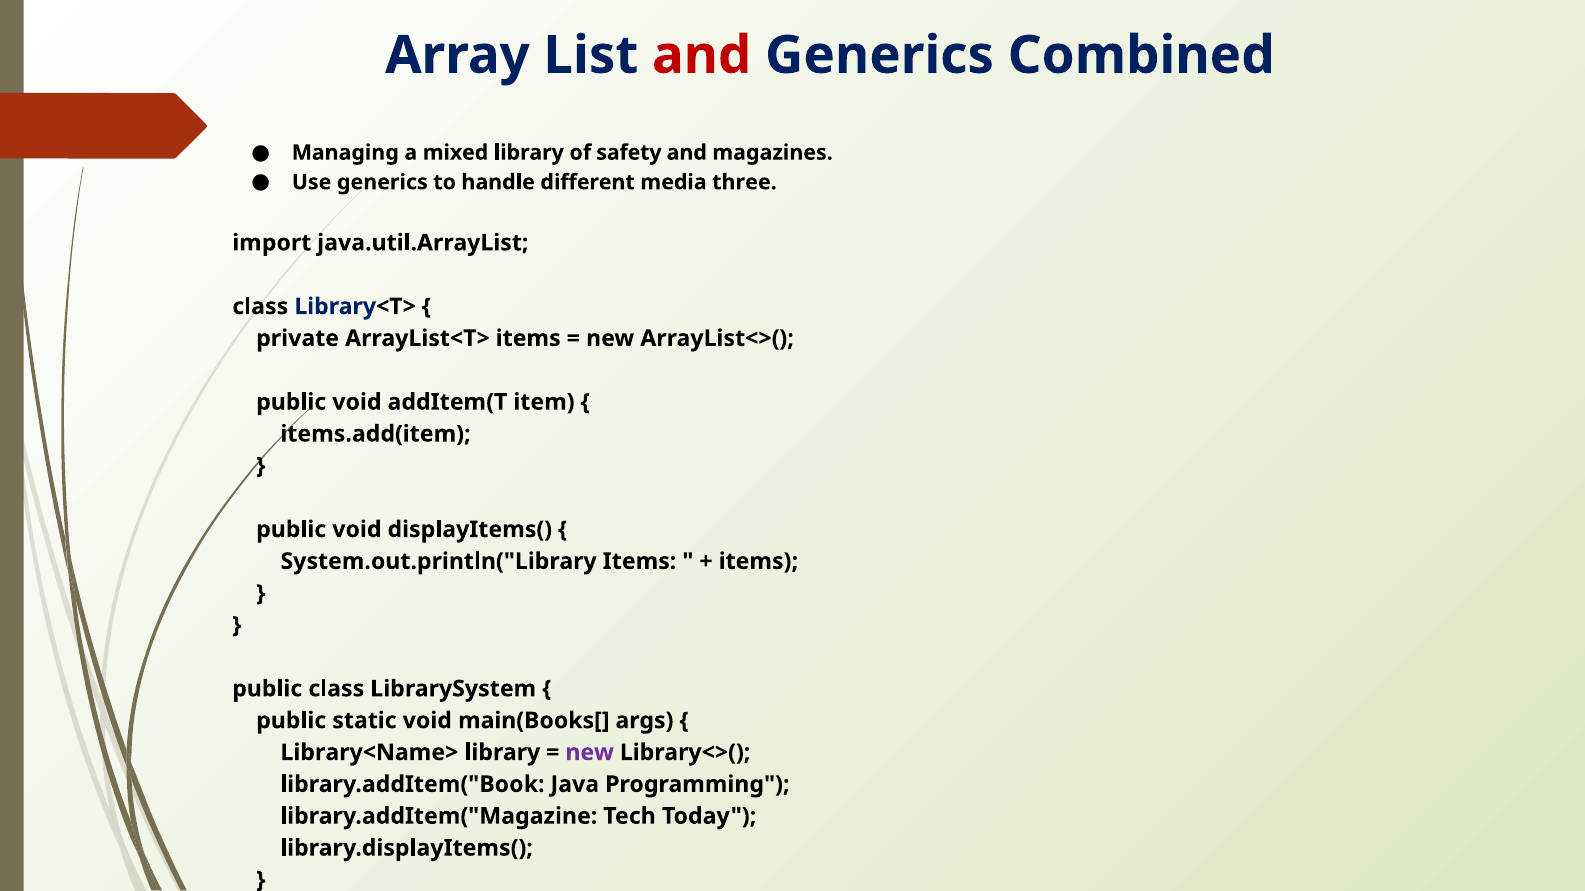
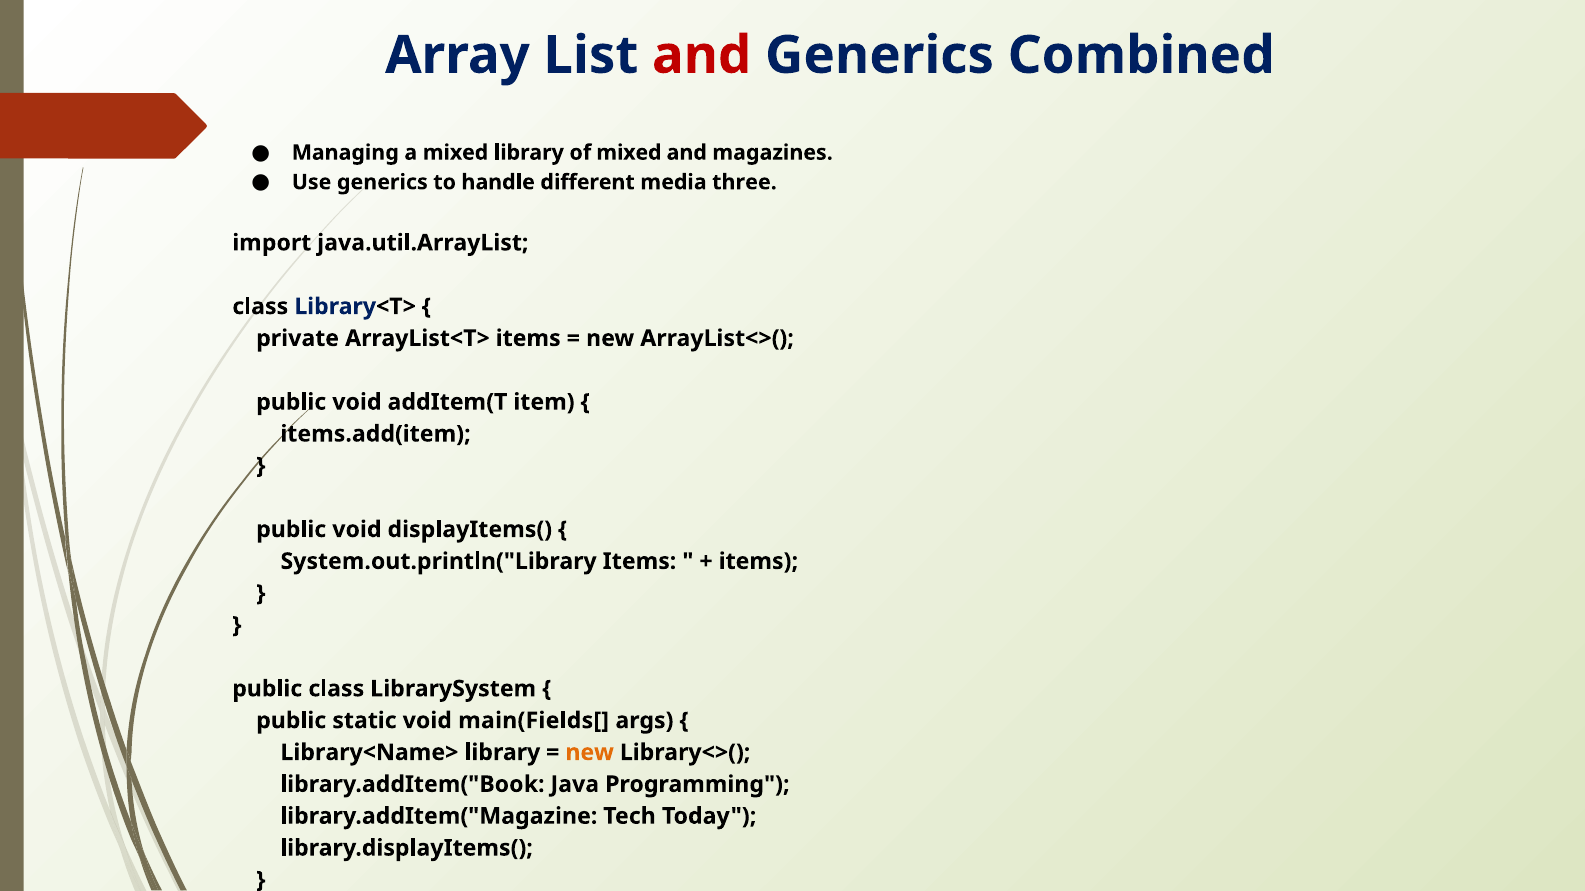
of safety: safety -> mixed
main(Books[: main(Books[ -> main(Fields[
new at (590, 753) colour: purple -> orange
